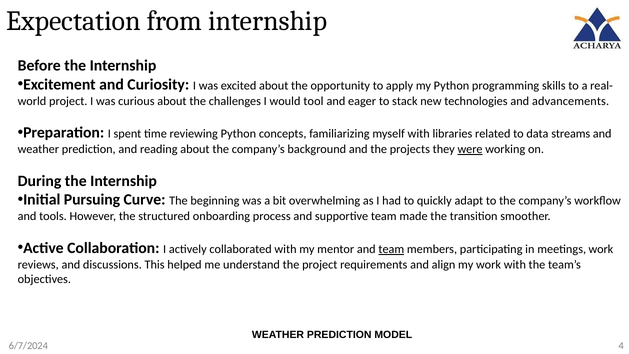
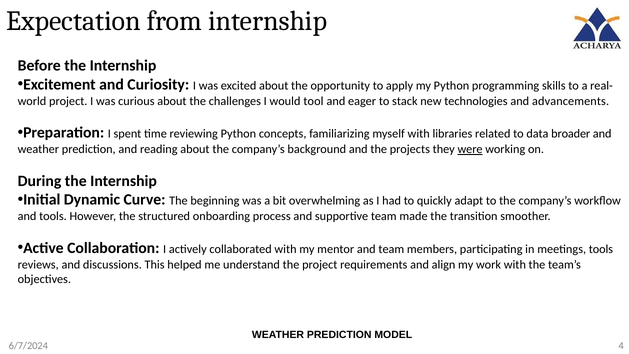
streams: streams -> broader
Pursuing: Pursuing -> Dynamic
team at (391, 249) underline: present -> none
meetings work: work -> tools
